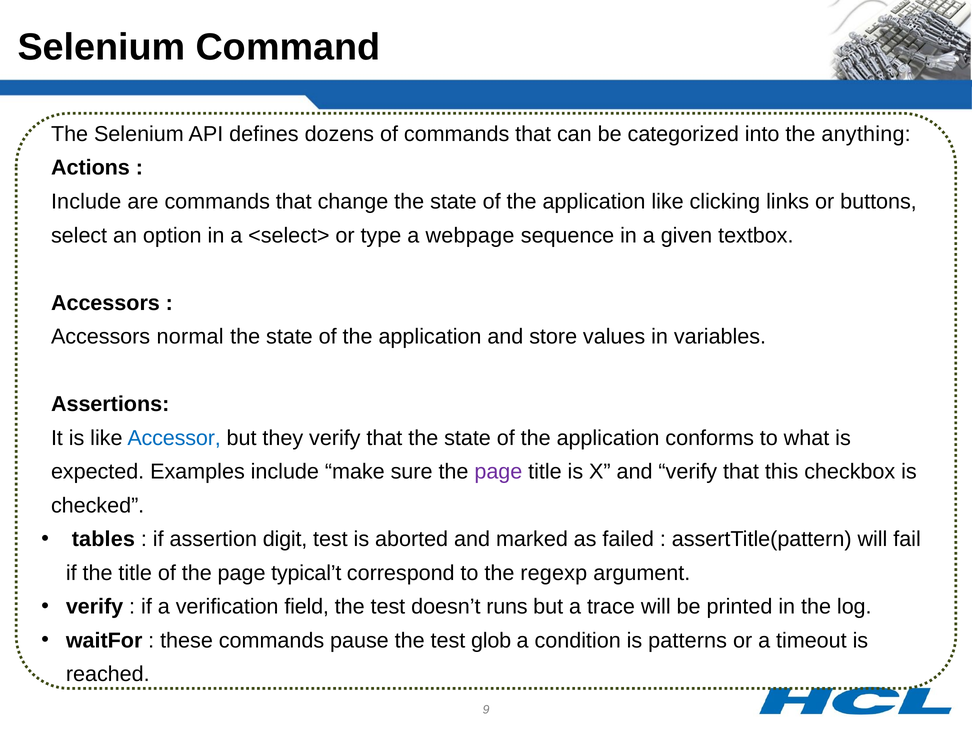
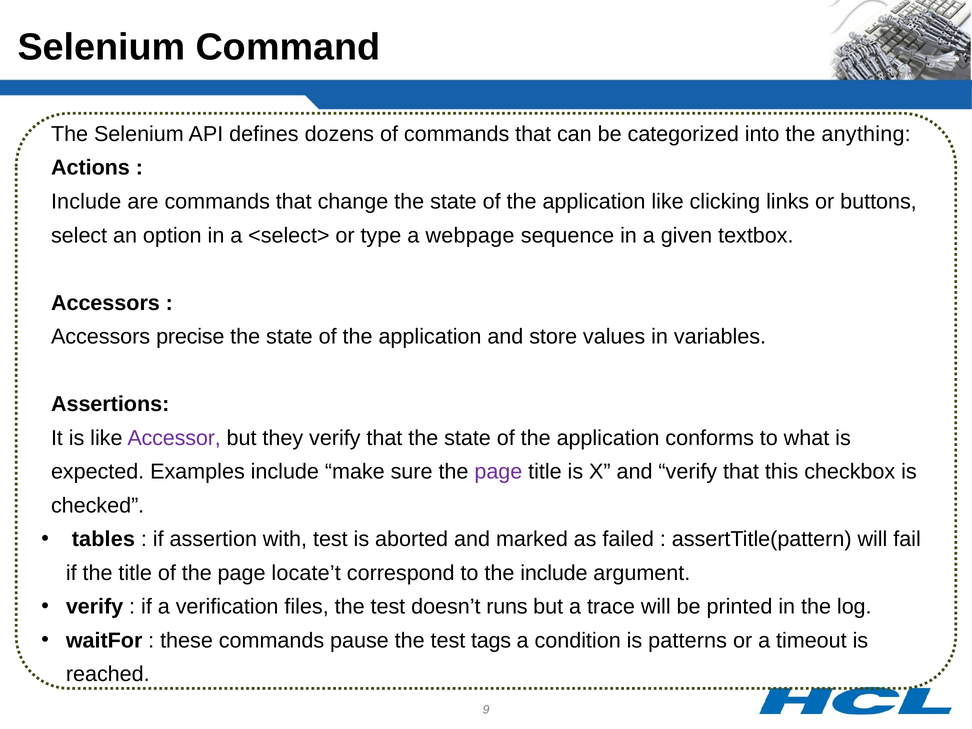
normal: normal -> precise
Accessor colour: blue -> purple
digit: digit -> with
typical’t: typical’t -> locate’t
the regexp: regexp -> include
field: field -> files
glob: glob -> tags
